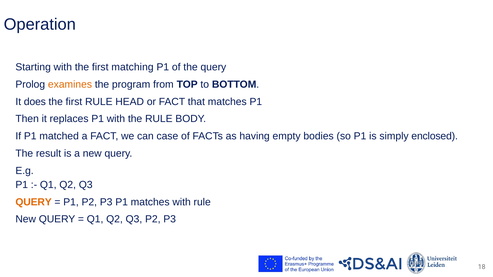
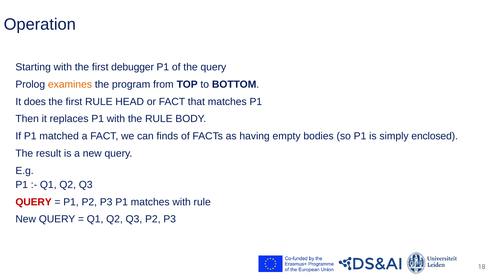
matching: matching -> debugger
case: case -> finds
QUERY at (34, 202) colour: orange -> red
